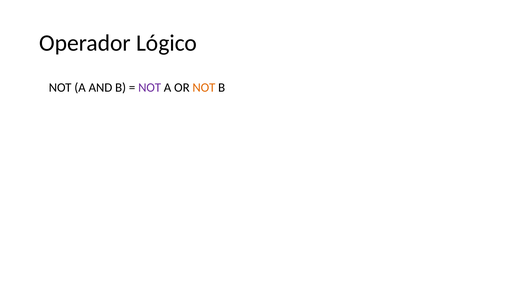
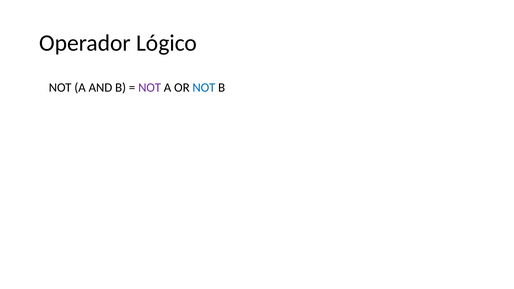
NOT at (204, 87) colour: orange -> blue
